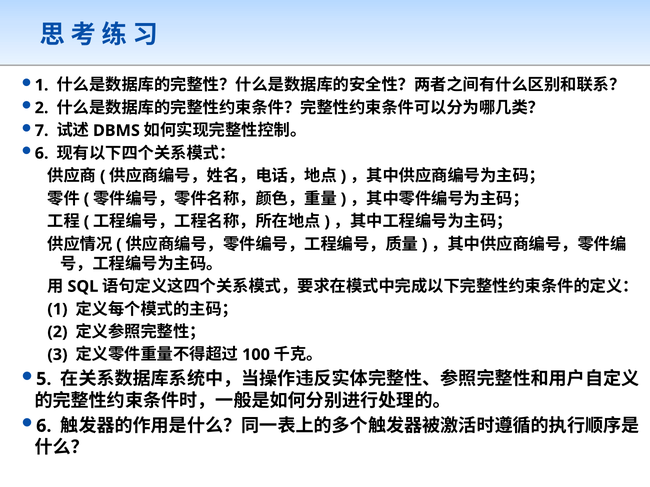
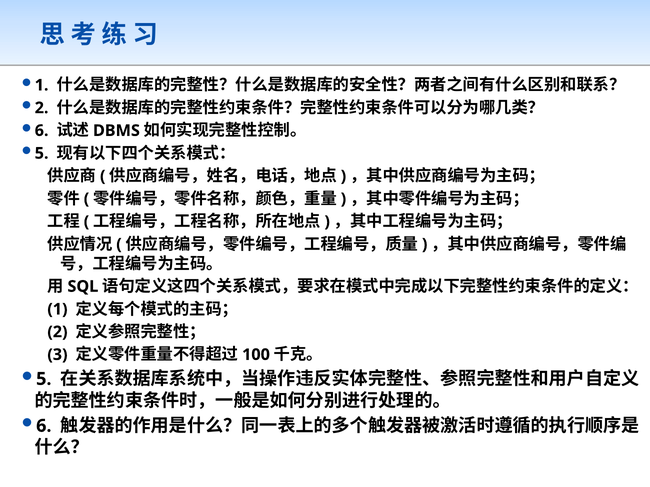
7 at (42, 131): 7 -> 6
6 at (42, 153): 6 -> 5
